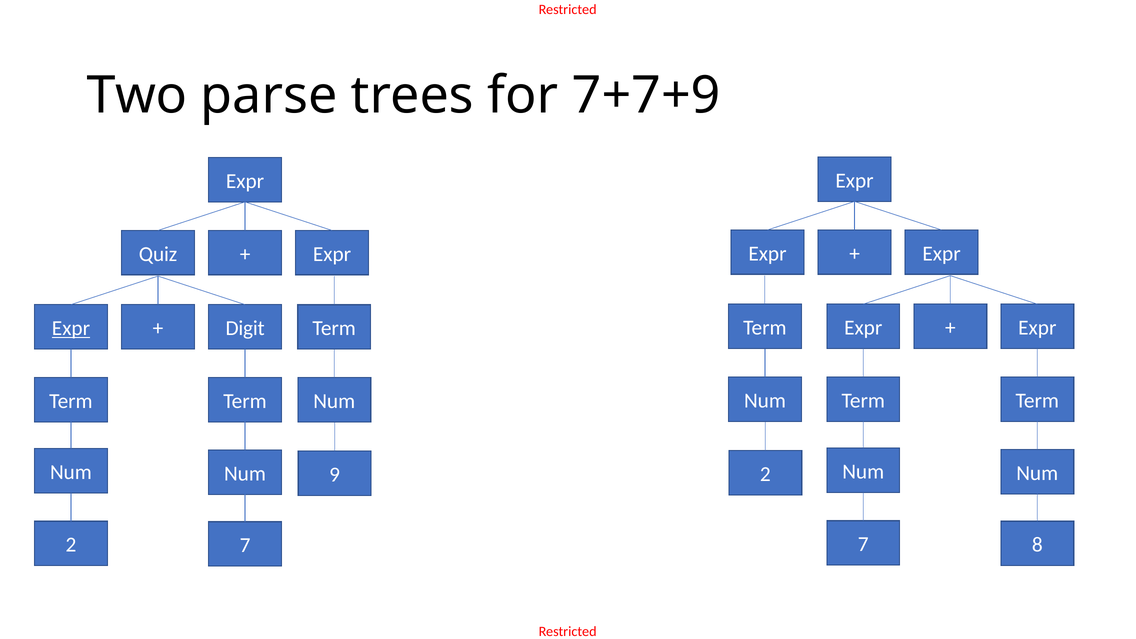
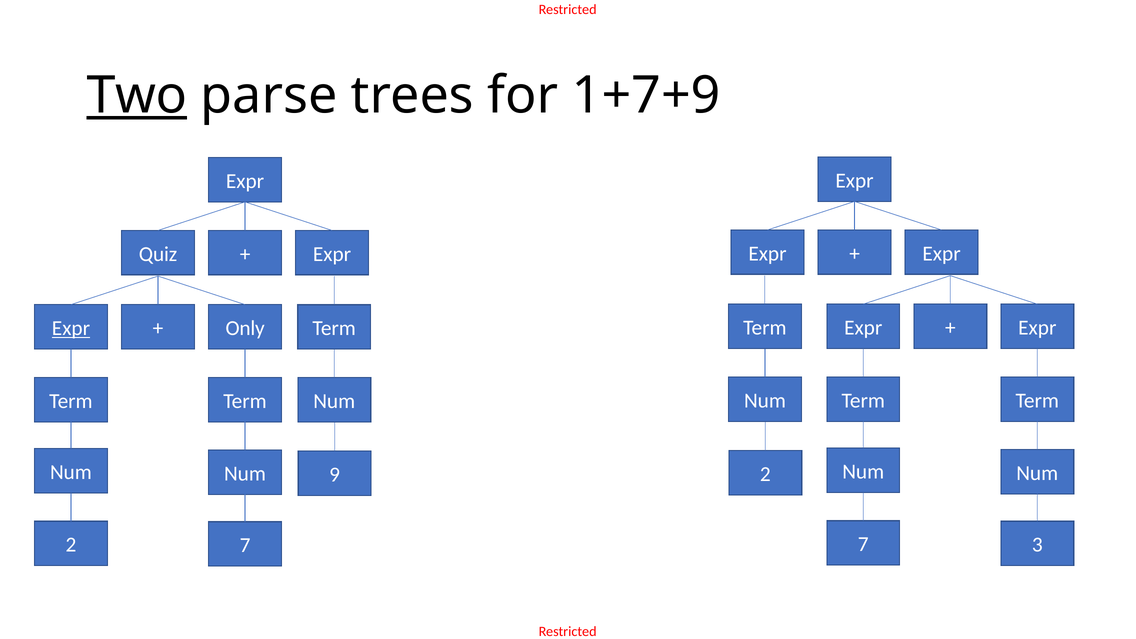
Two underline: none -> present
7+7+9: 7+7+9 -> 1+7+9
Digit: Digit -> Only
8: 8 -> 3
